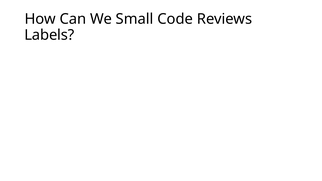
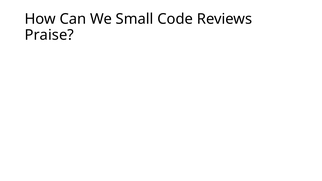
Labels: Labels -> Praise
